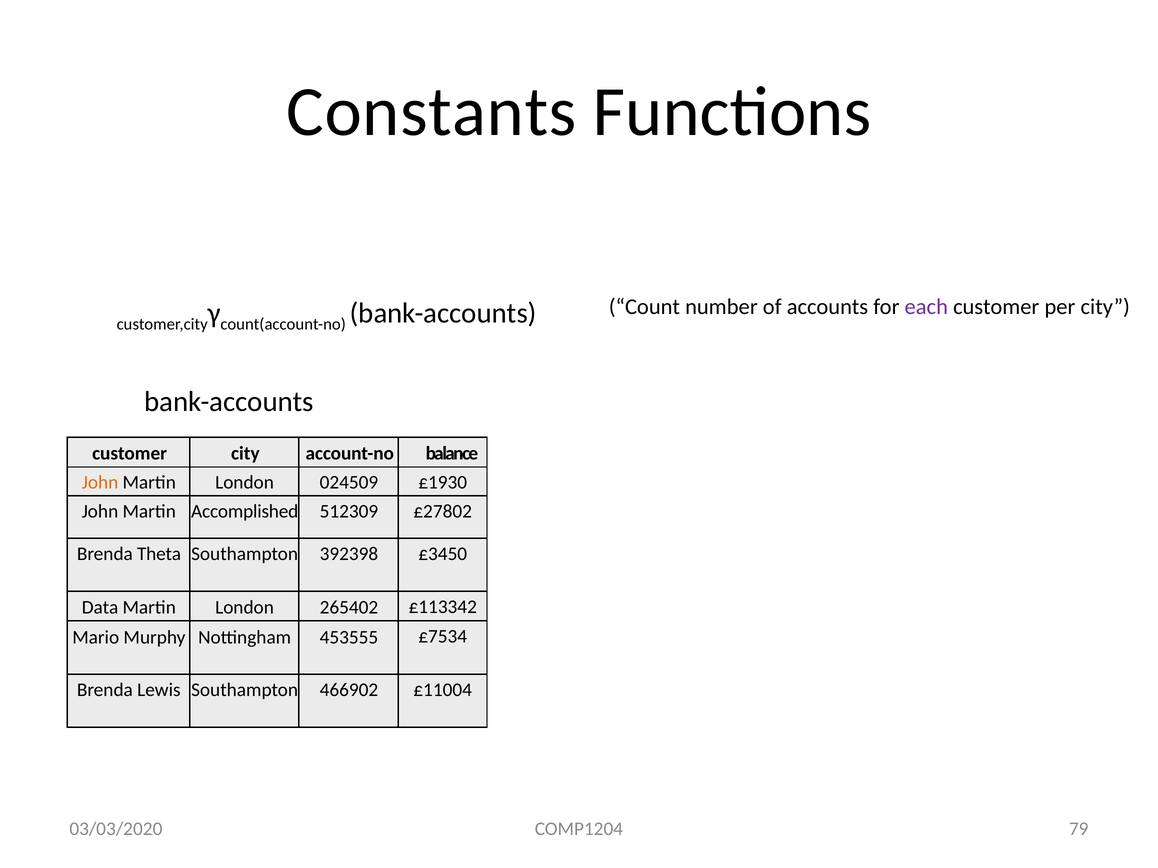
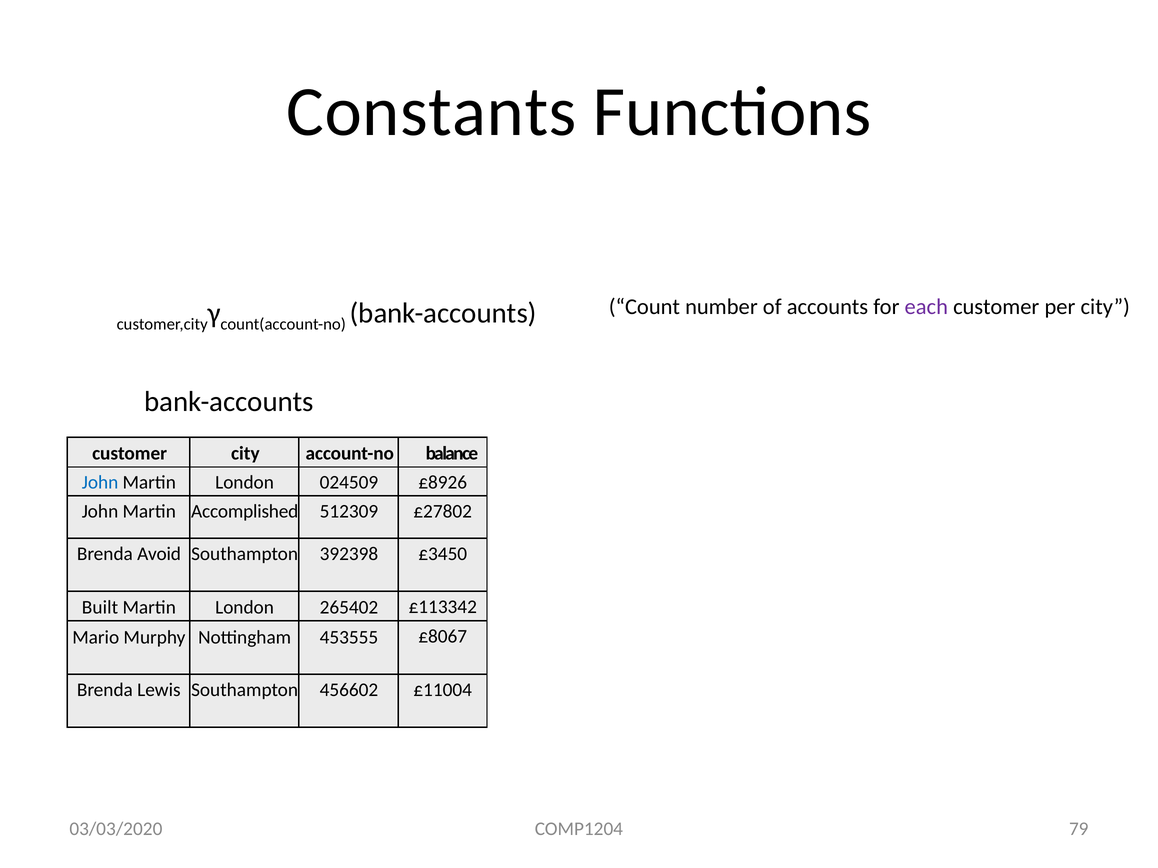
John at (100, 483) colour: orange -> blue
£1930: £1930 -> £8926
Theta: Theta -> Avoid
Data: Data -> Built
£7534: £7534 -> £8067
466902: 466902 -> 456602
